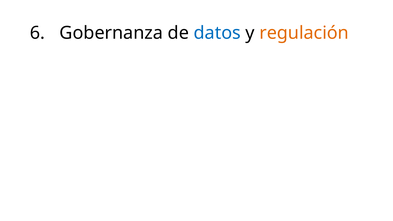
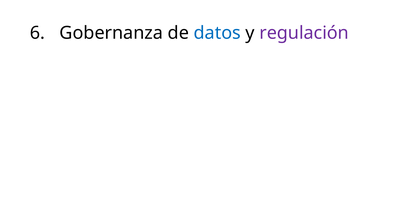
regulación colour: orange -> purple
